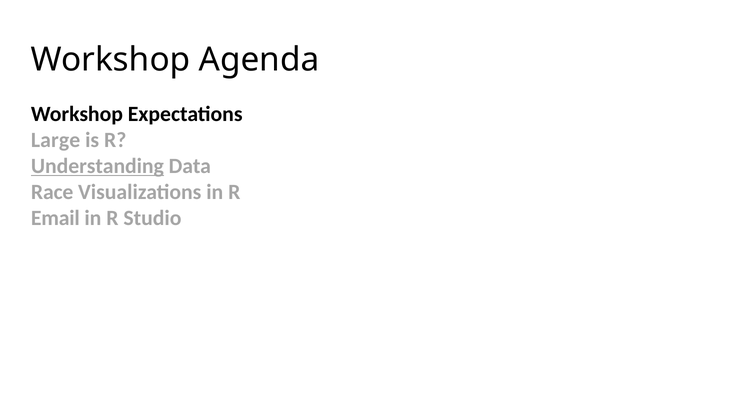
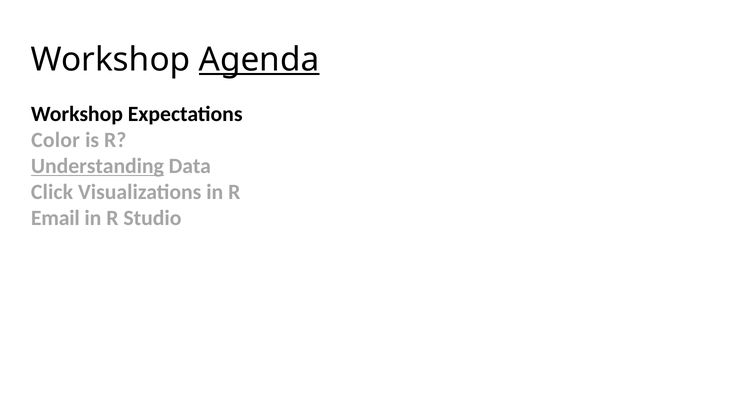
Agenda underline: none -> present
Large: Large -> Color
Race: Race -> Click
